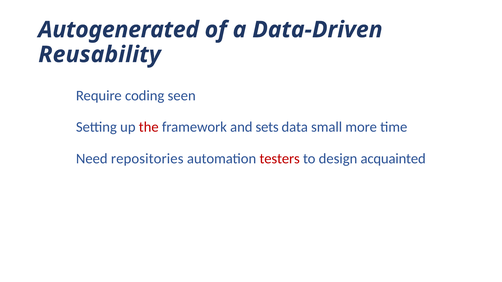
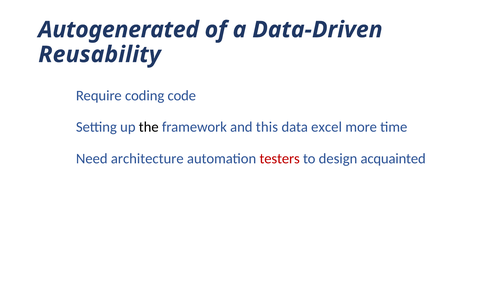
seen: seen -> code
the colour: red -> black
sets: sets -> this
small: small -> excel
repositories: repositories -> architecture
